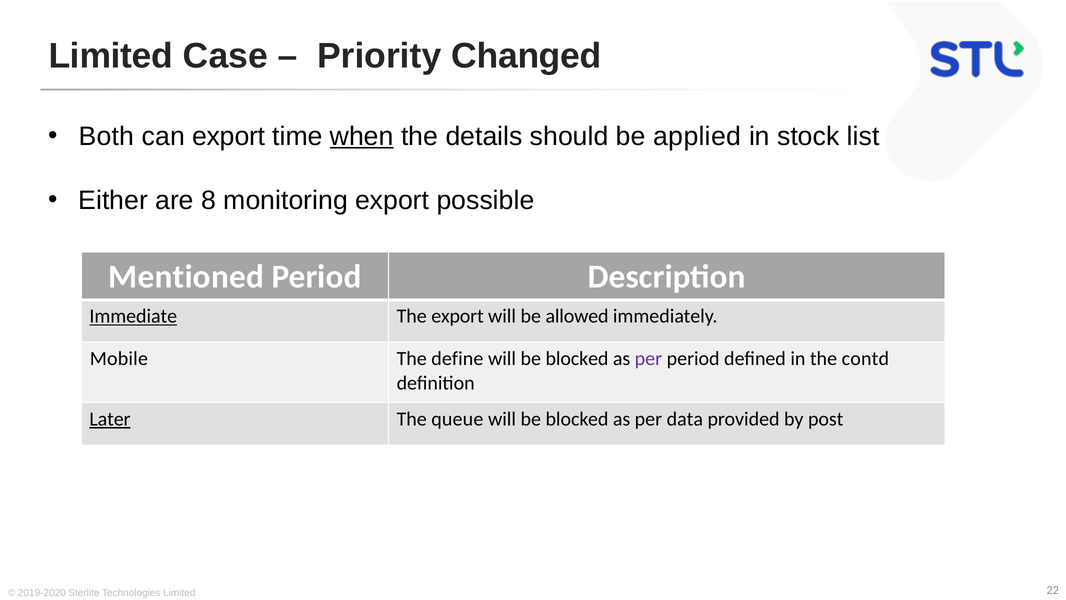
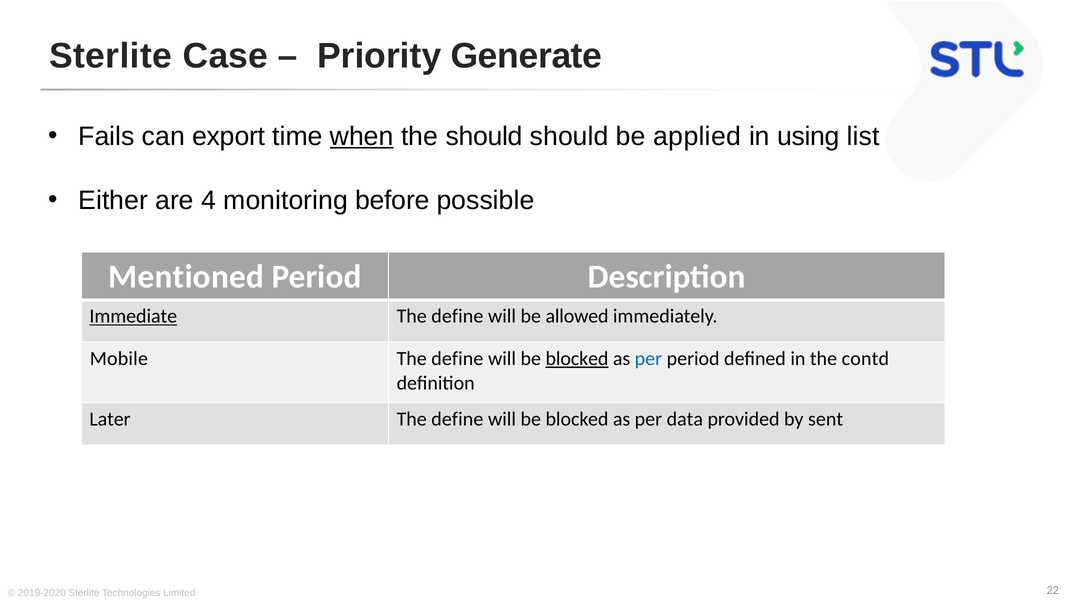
Limited at (111, 56): Limited -> Sterlite
Changed: Changed -> Generate
Both: Both -> Fails
the details: details -> should
stock: stock -> using
8: 8 -> 4
monitoring export: export -> before
export at (457, 316): export -> define
blocked at (577, 358) underline: none -> present
per at (648, 358) colour: purple -> blue
Later underline: present -> none
queue at (457, 419): queue -> define
post: post -> sent
